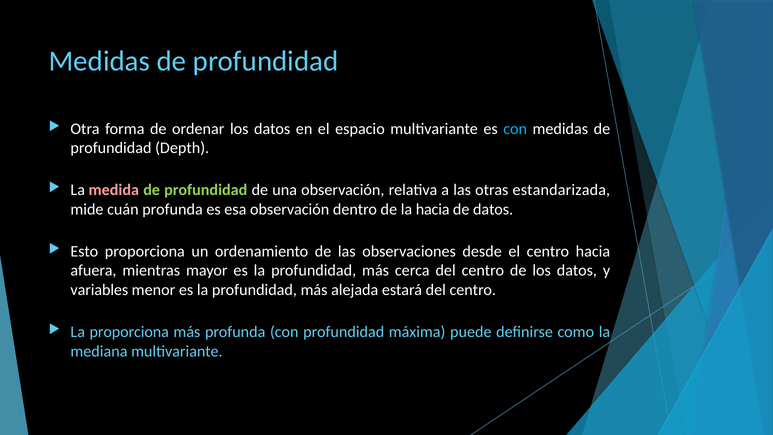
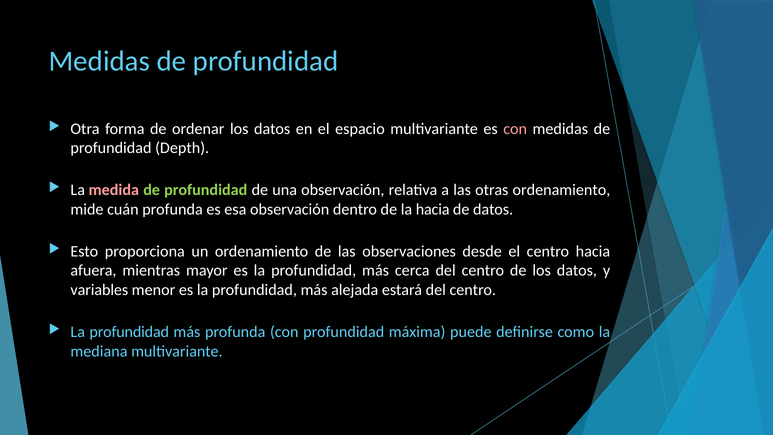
con at (515, 129) colour: light blue -> pink
otras estandarizada: estandarizada -> ordenamiento
proporciona at (129, 332): proporciona -> profundidad
